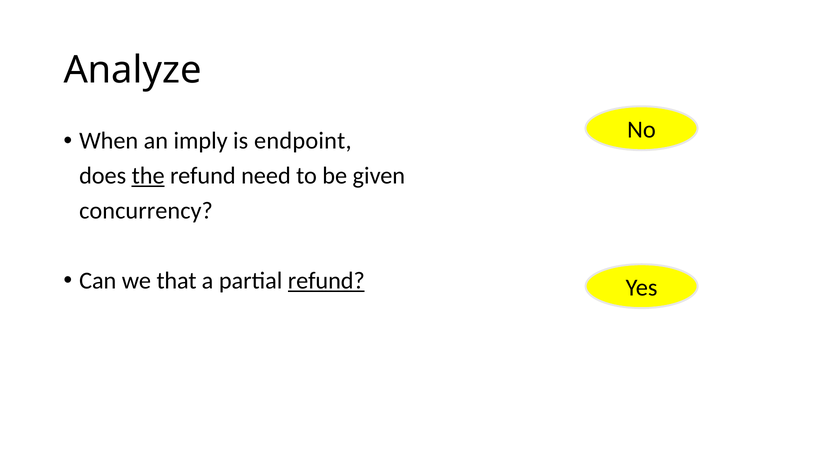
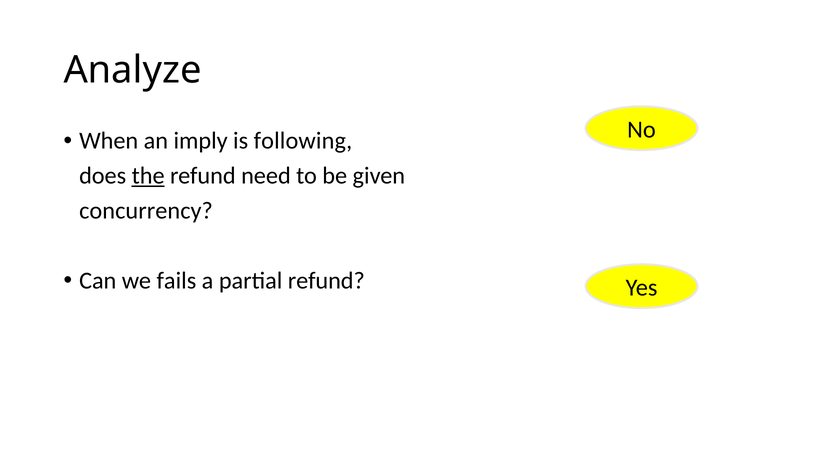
endpoint: endpoint -> following
that: that -> fails
refund at (326, 281) underline: present -> none
